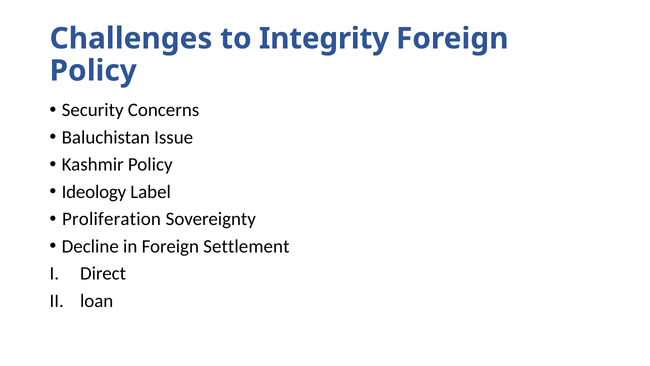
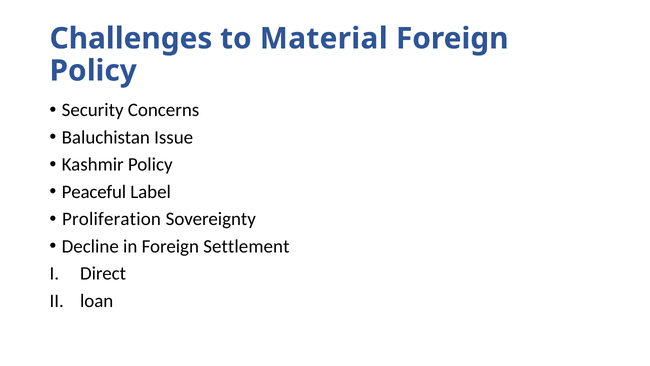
Integrity: Integrity -> Material
Ideology: Ideology -> Peaceful
